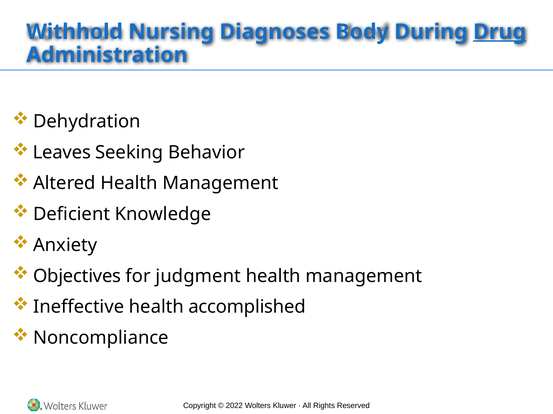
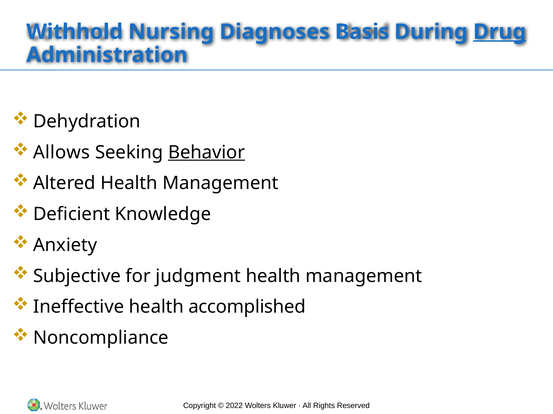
Body: Body -> Basis
Leaves: Leaves -> Allows
Behavior underline: none -> present
Objectives: Objectives -> Subjective
